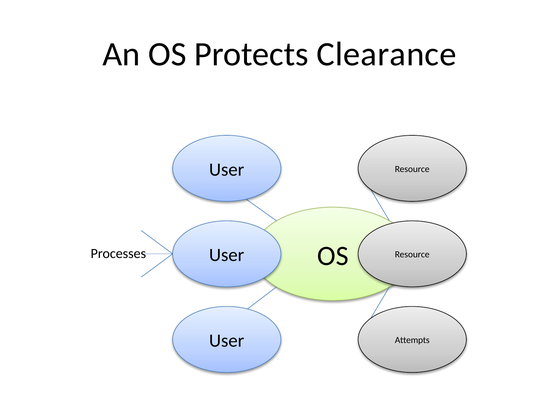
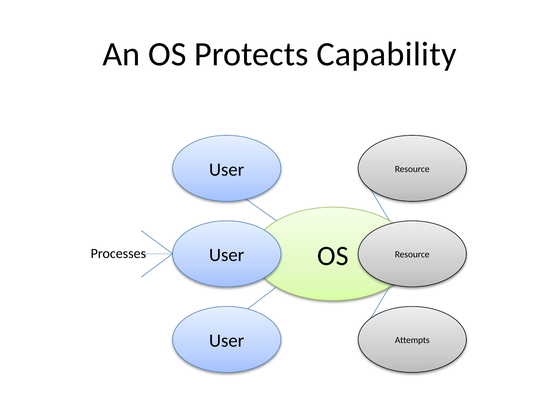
Clearance: Clearance -> Capability
